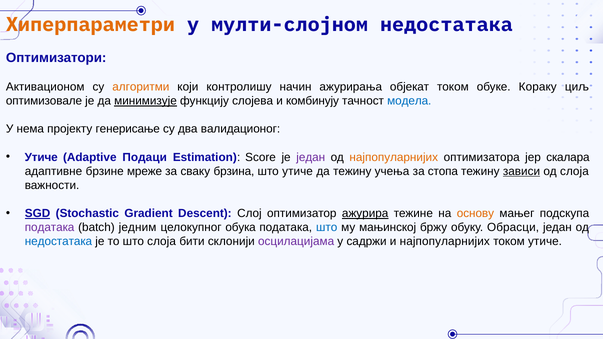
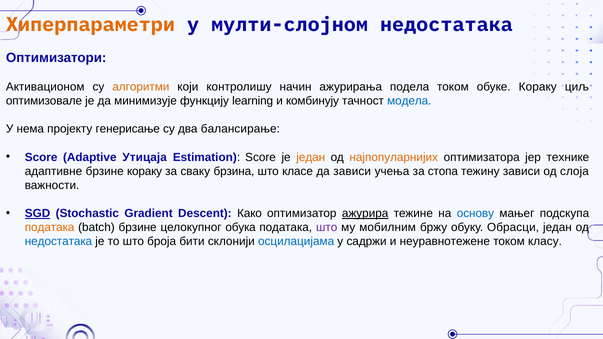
објекат: објекат -> подела
минимизује underline: present -> none
слојева: слојева -> learning
валидационог: валидационог -> балансирање
Утиче at (41, 157): Утиче -> Score
Подаци: Подаци -> Утицаја
један at (311, 157) colour: purple -> orange
скалара: скалара -> технике
брзине мреже: мреже -> кораку
што утиче: утиче -> класе
да тежину: тежину -> зависи
зависи at (522, 171) underline: present -> none
Слој: Слој -> Како
основу colour: orange -> blue
података at (50, 228) colour: purple -> orange
batch једним: једним -> брзине
што at (327, 228) colour: blue -> purple
мањинској: мањинској -> мобилним
што слоја: слоја -> броја
осцилацијама colour: purple -> blue
и најпопуларнијих: најпопуларнијих -> неуравнотежене
током утиче: утиче -> класу
